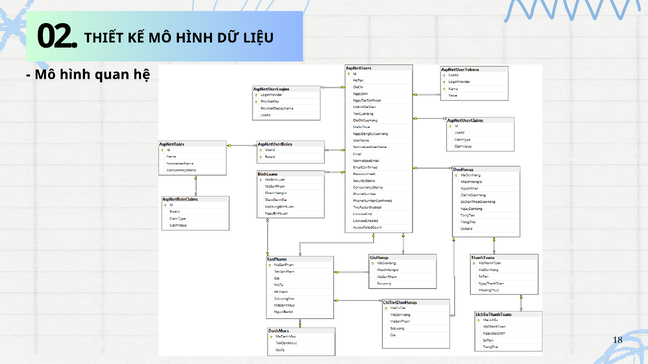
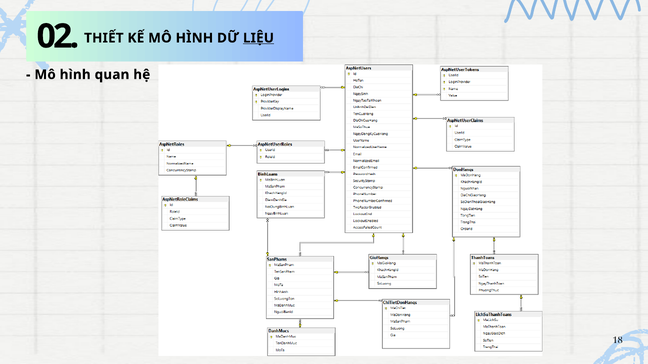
LIỆU underline: none -> present
